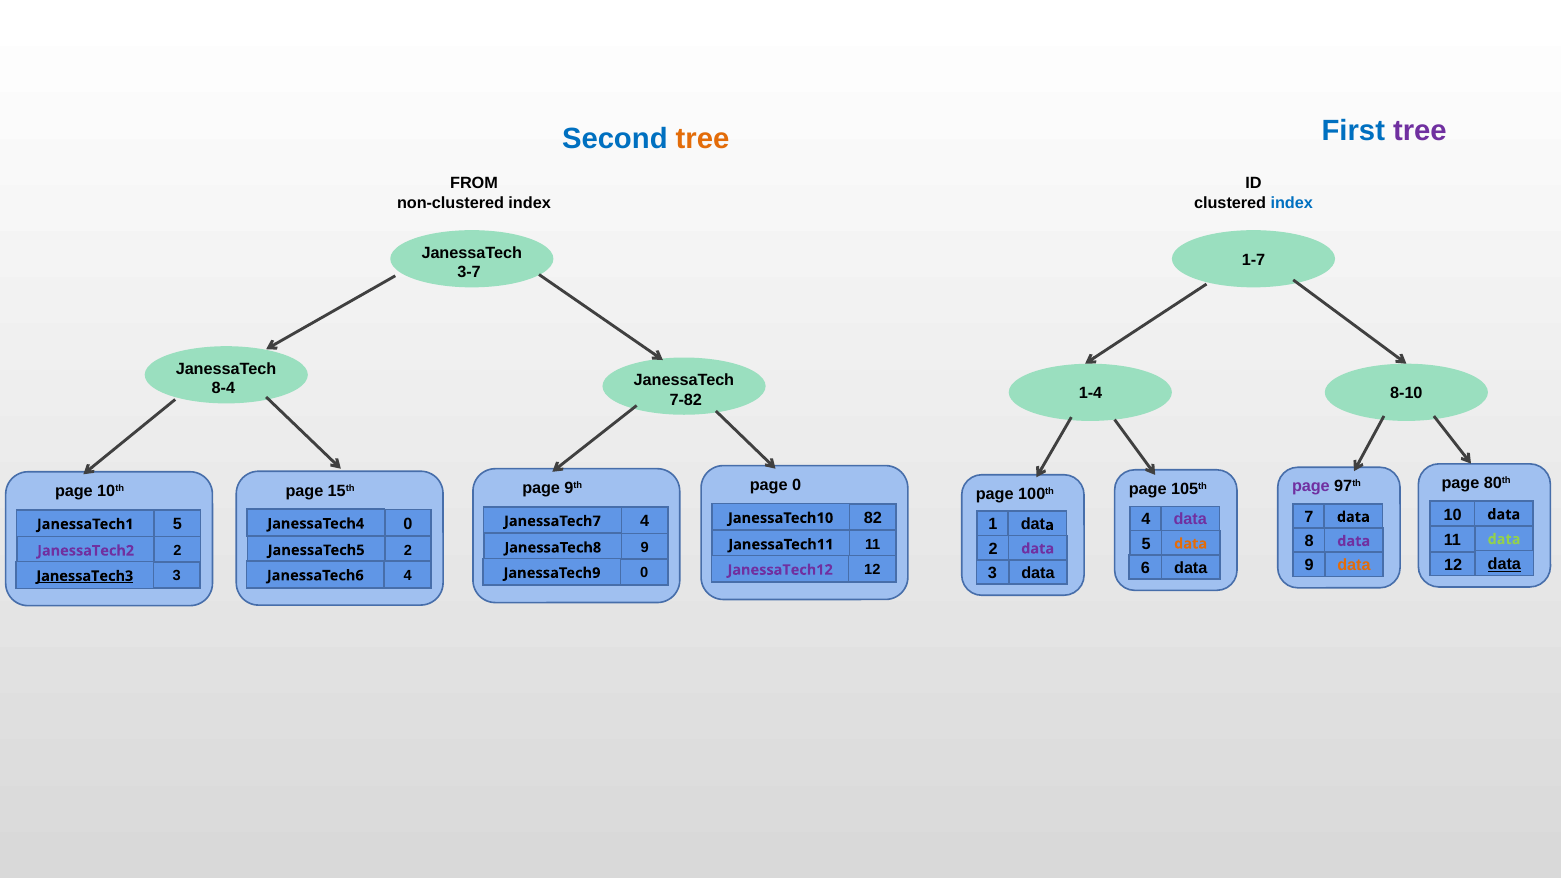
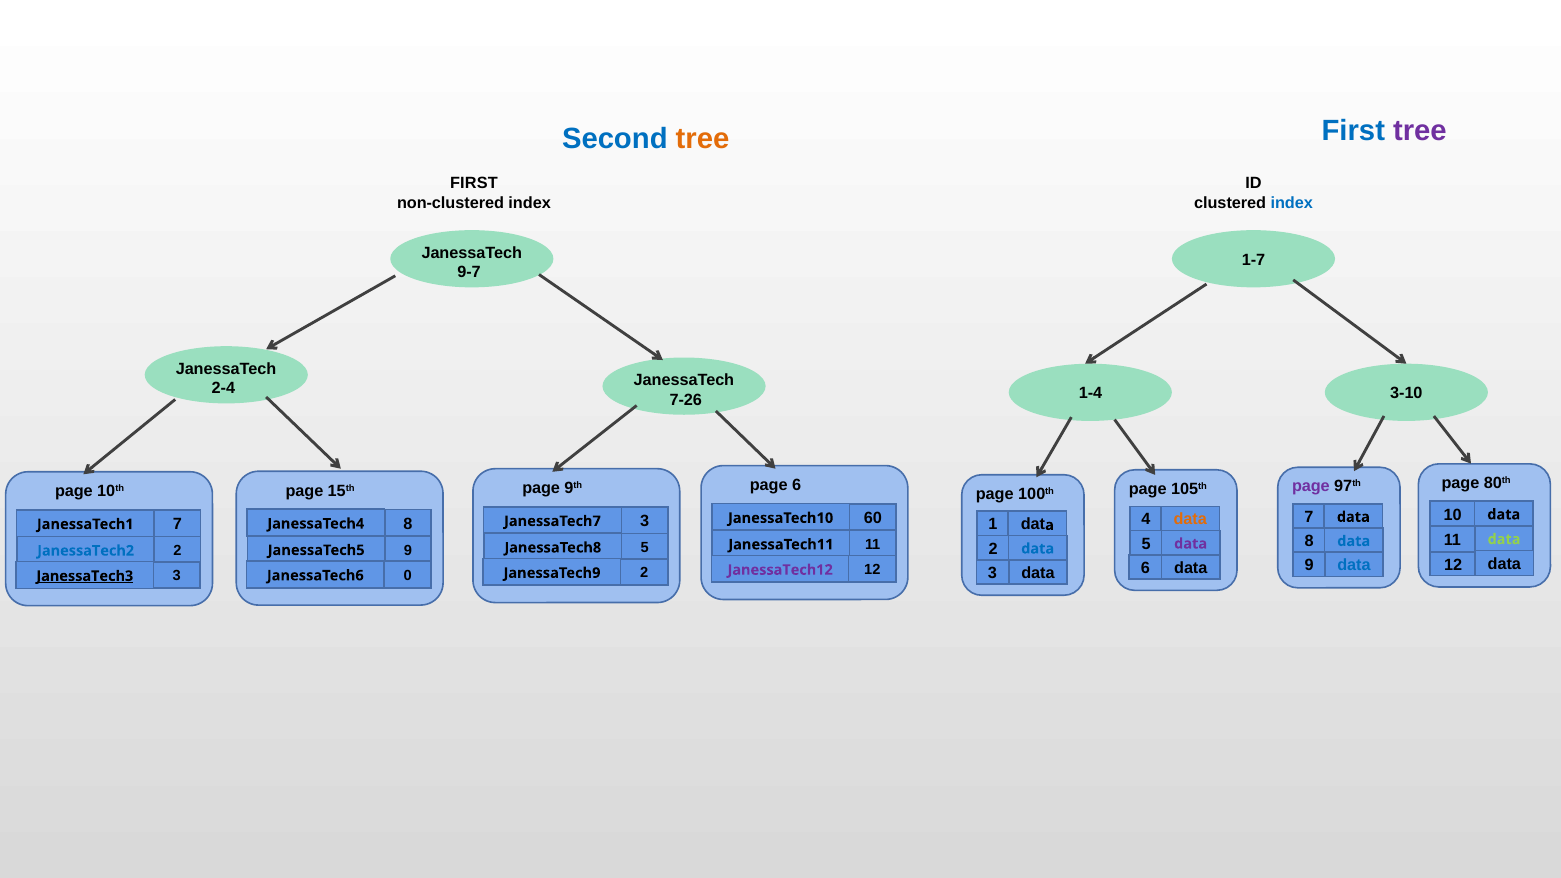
FROM at (474, 183): FROM -> FIRST
3-7: 3-7 -> 9-7
8-4: 8-4 -> 2-4
8-10: 8-10 -> 3-10
7-82: 7-82 -> 7-26
page 0: 0 -> 6
data at (1190, 520) colour: purple -> orange
82: 82 -> 60
JanessaTech7 4: 4 -> 3
JanessaTech4 0: 0 -> 8
JanessaTech1 5: 5 -> 7
data at (1354, 541) colour: purple -> blue
data at (1191, 544) colour: orange -> purple
data at (1038, 549) colour: purple -> blue
JanessaTech8 9: 9 -> 5
JanessaTech5 2: 2 -> 9
JanessaTech2 colour: purple -> blue
data at (1504, 564) underline: present -> none
data at (1354, 566) colour: orange -> blue
JanessaTech9 0: 0 -> 2
JanessaTech6 4: 4 -> 0
